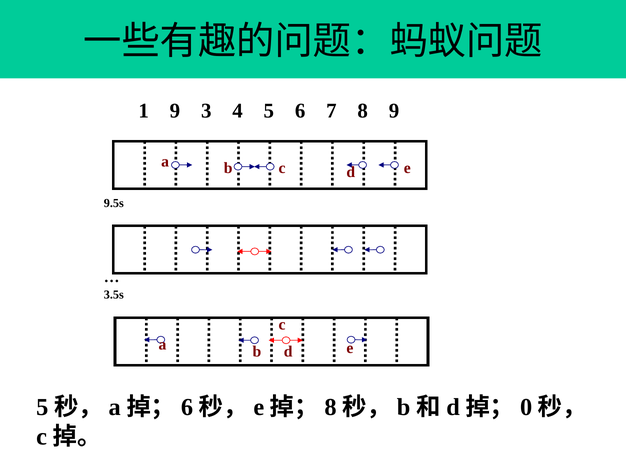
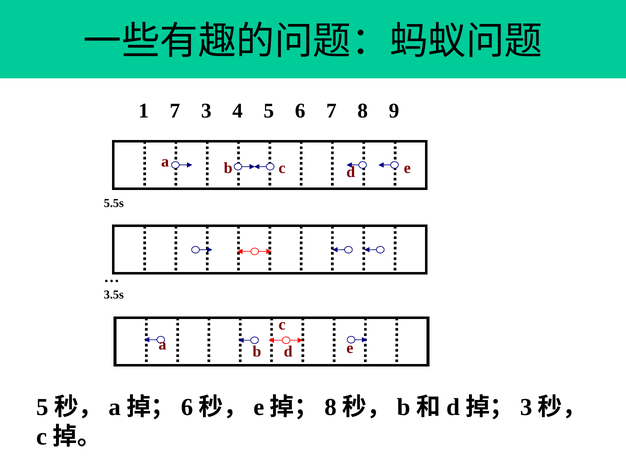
1 9: 9 -> 7
9.5s: 9.5s -> 5.5s
0 at (526, 407): 0 -> 3
